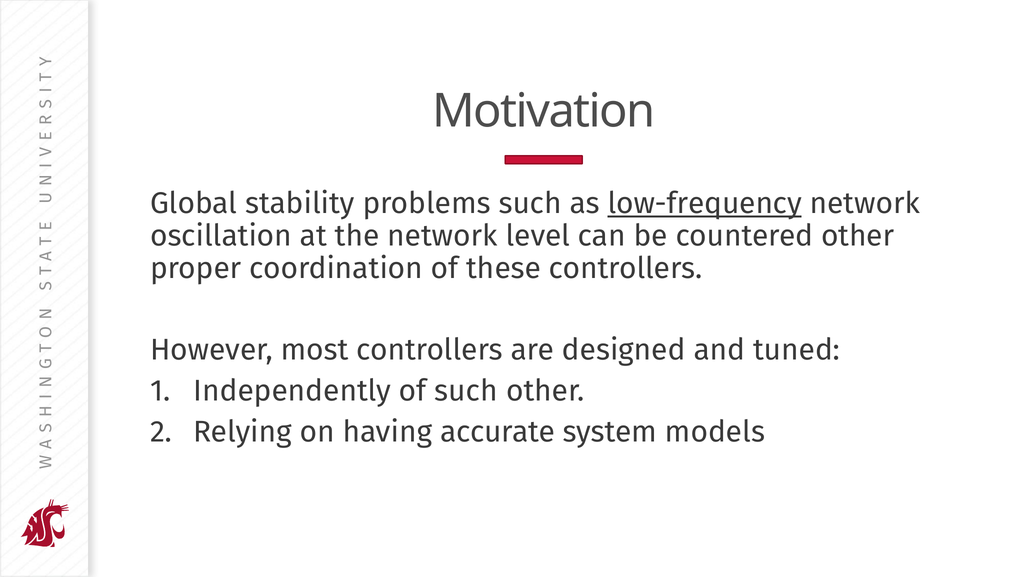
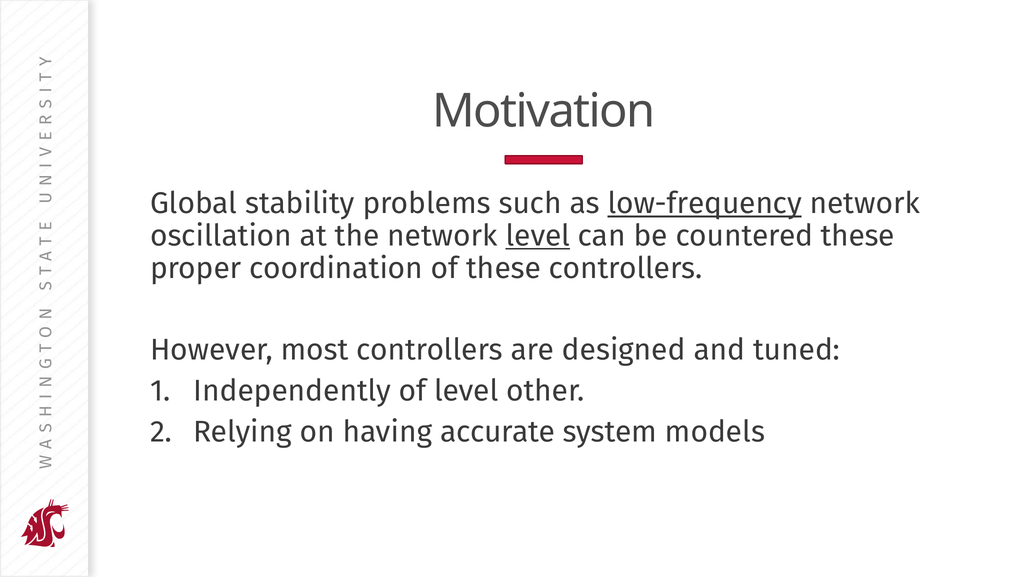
level at (538, 236) underline: none -> present
countered other: other -> these
of such: such -> level
